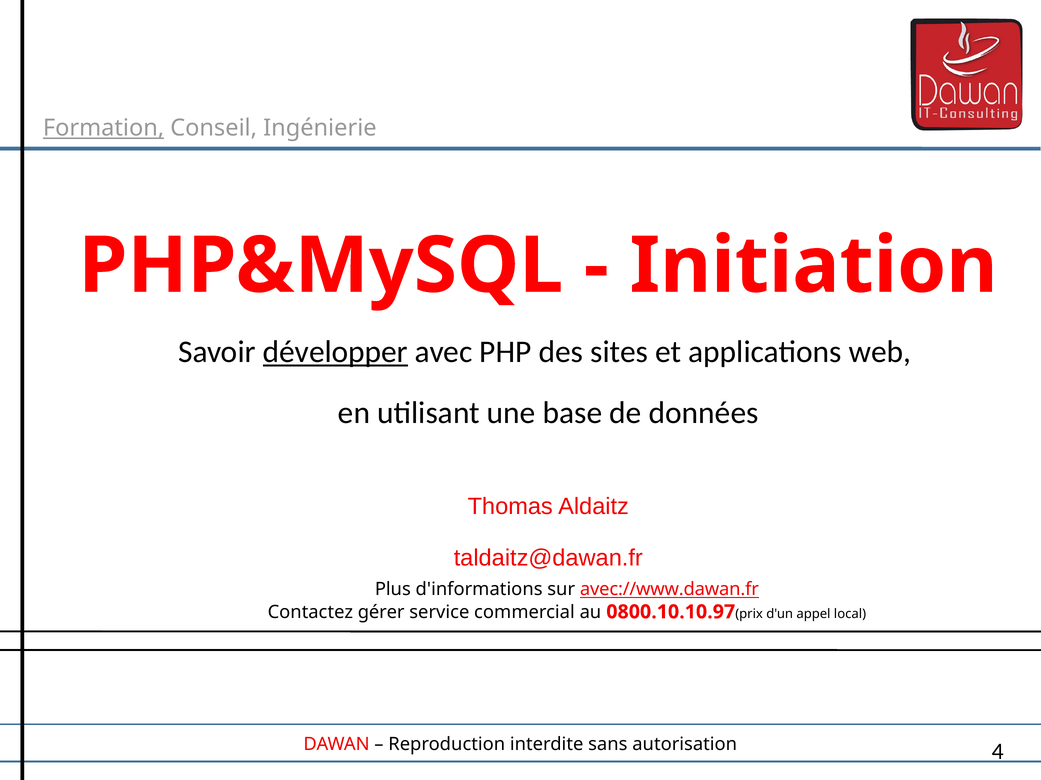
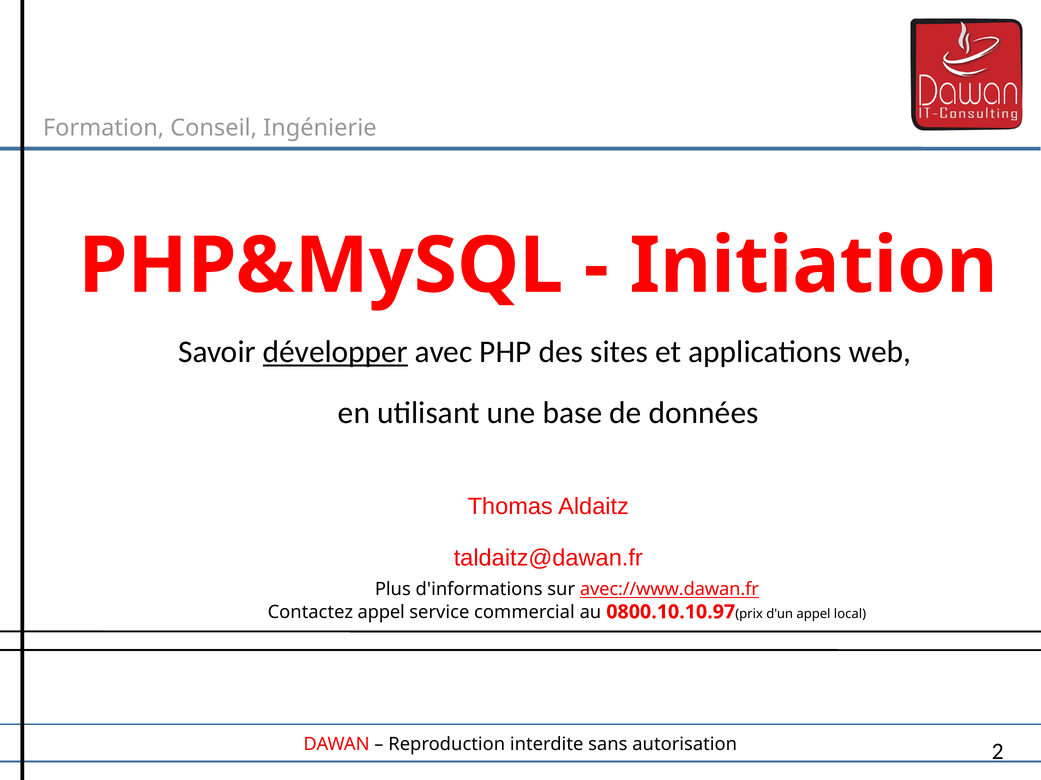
Formation underline: present -> none
Contactez gérer: gérer -> appel
4: 4 -> 2
